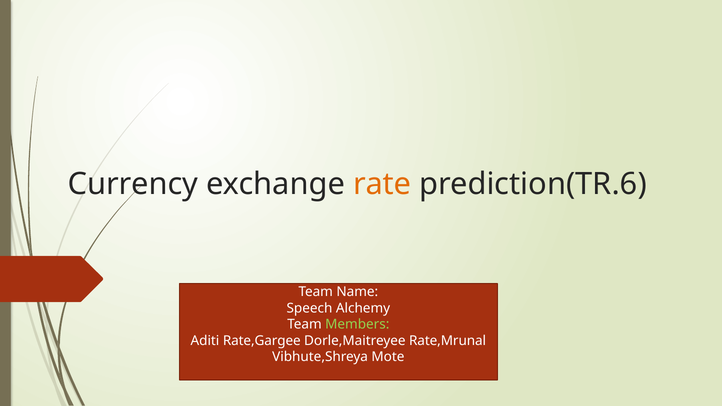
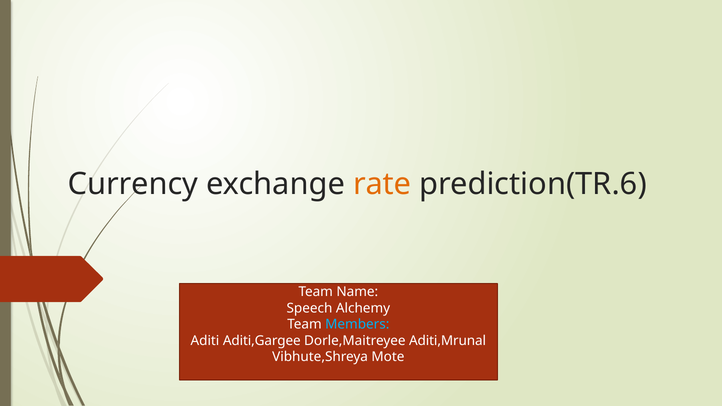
Members colour: light green -> light blue
Rate,Gargee: Rate,Gargee -> Aditi,Gargee
Rate,Mrunal: Rate,Mrunal -> Aditi,Mrunal
